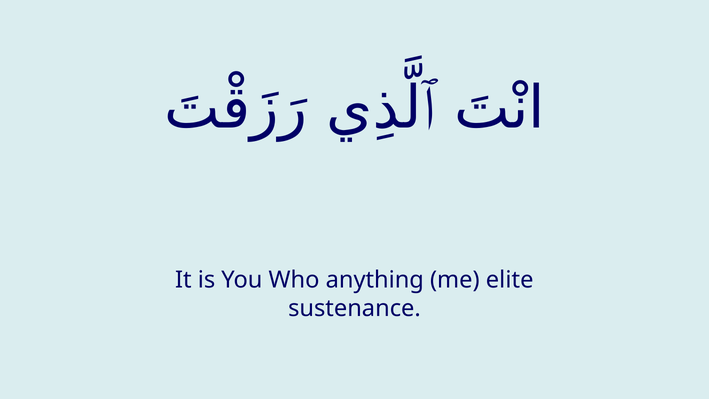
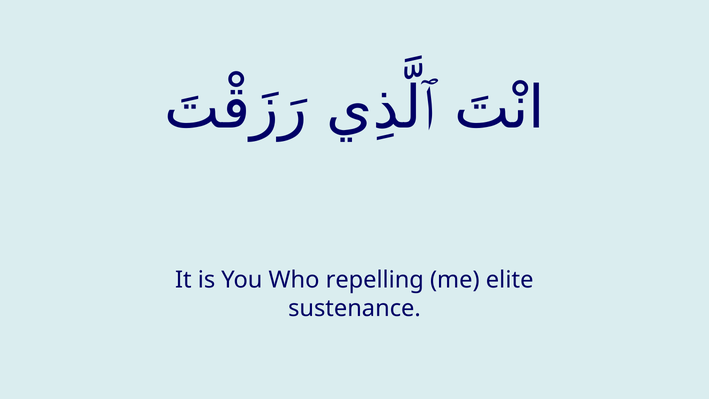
anything: anything -> repelling
